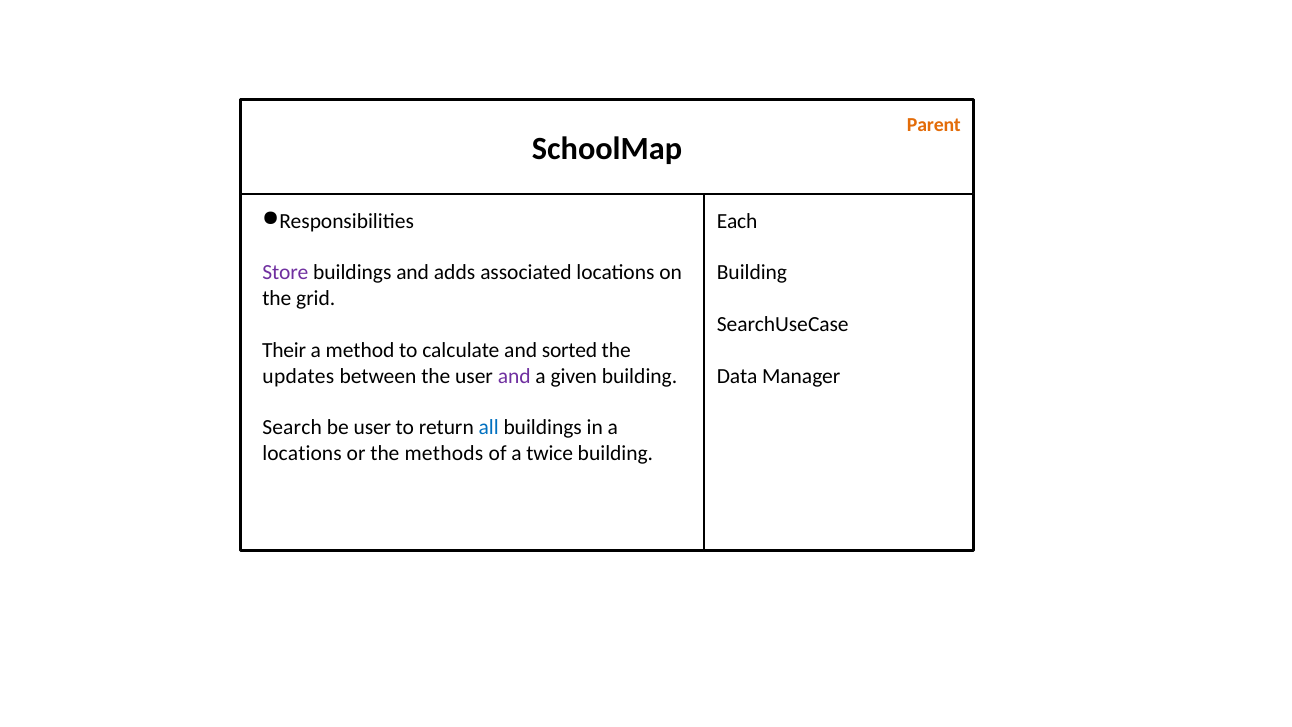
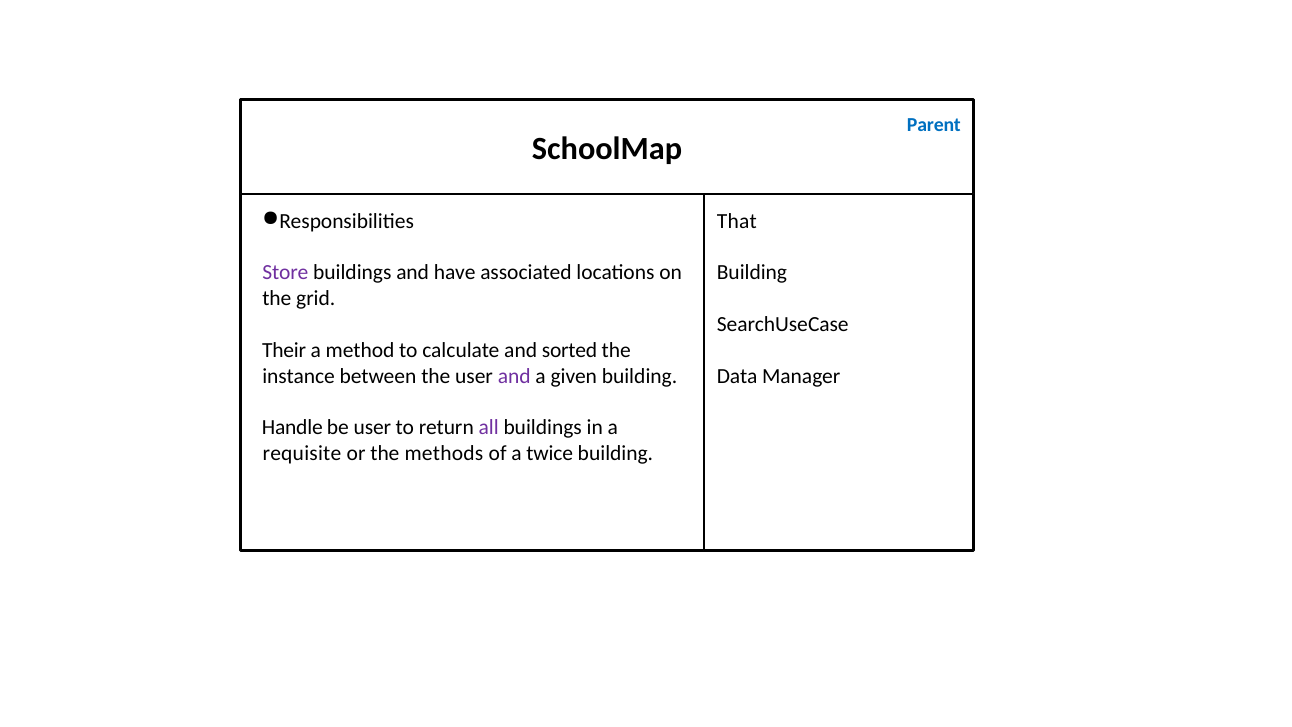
Parent colour: orange -> blue
Each: Each -> That
adds: adds -> have
updates: updates -> instance
Search: Search -> Handle
all colour: blue -> purple
locations at (302, 453): locations -> requisite
